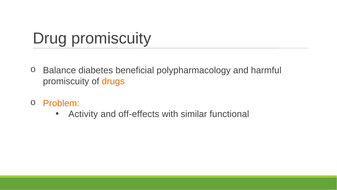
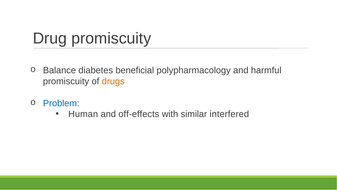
Problem colour: orange -> blue
Activity: Activity -> Human
functional: functional -> interfered
